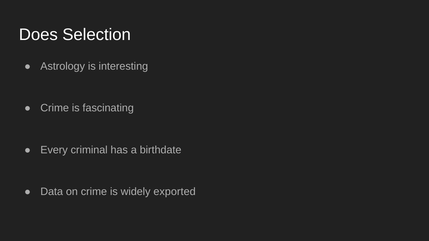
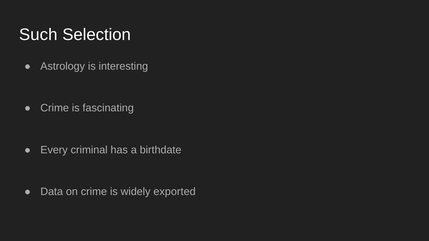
Does: Does -> Such
